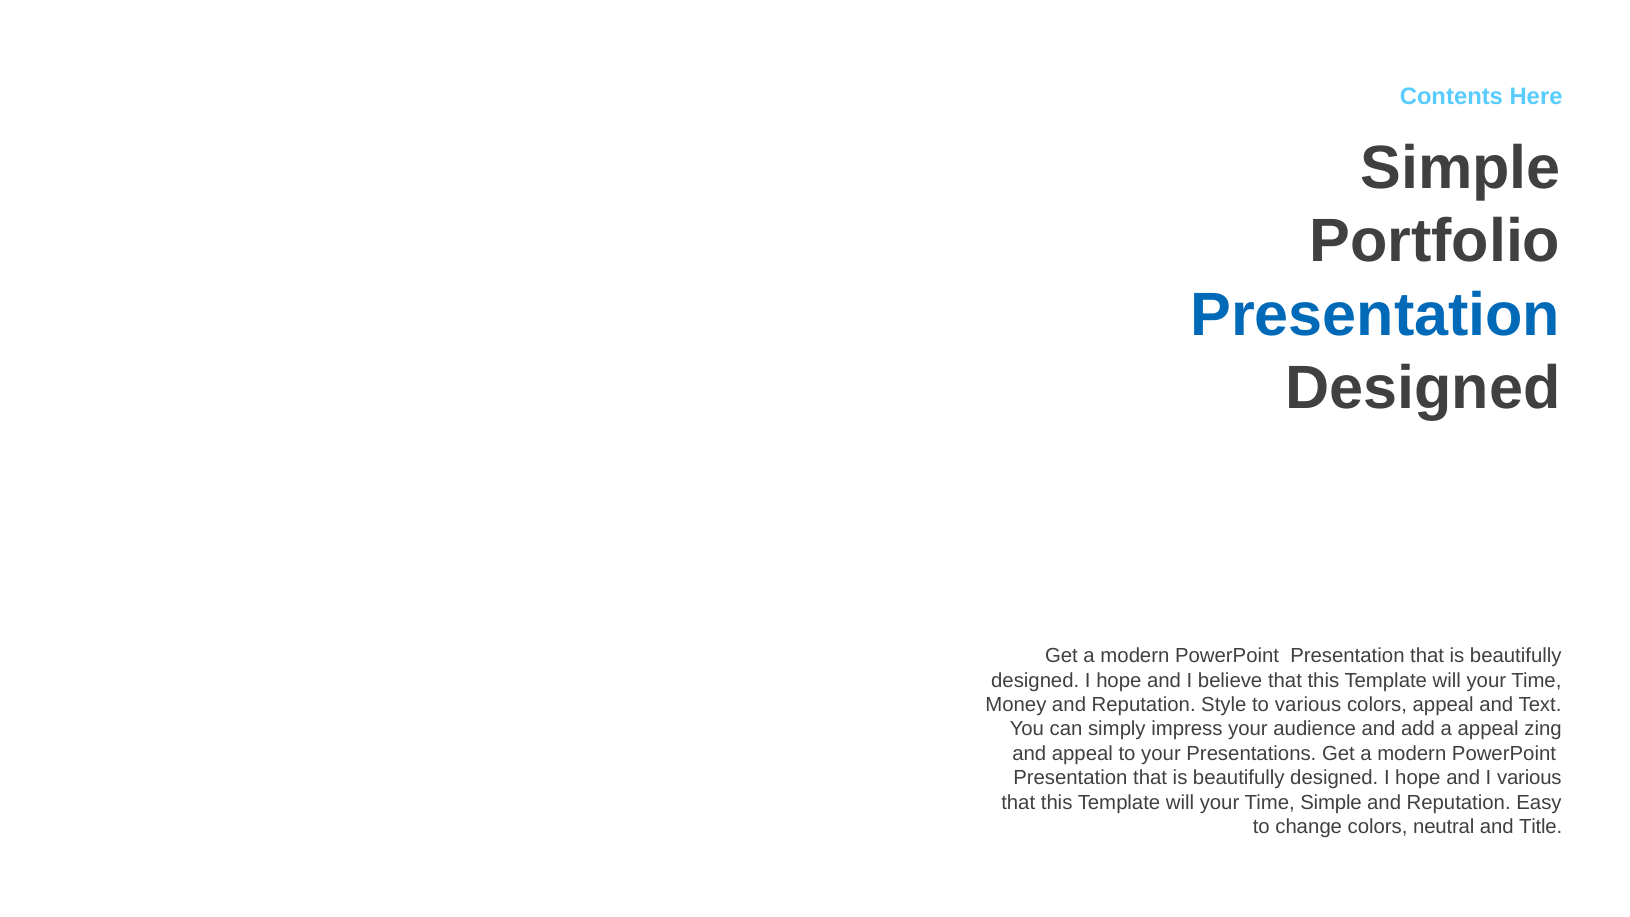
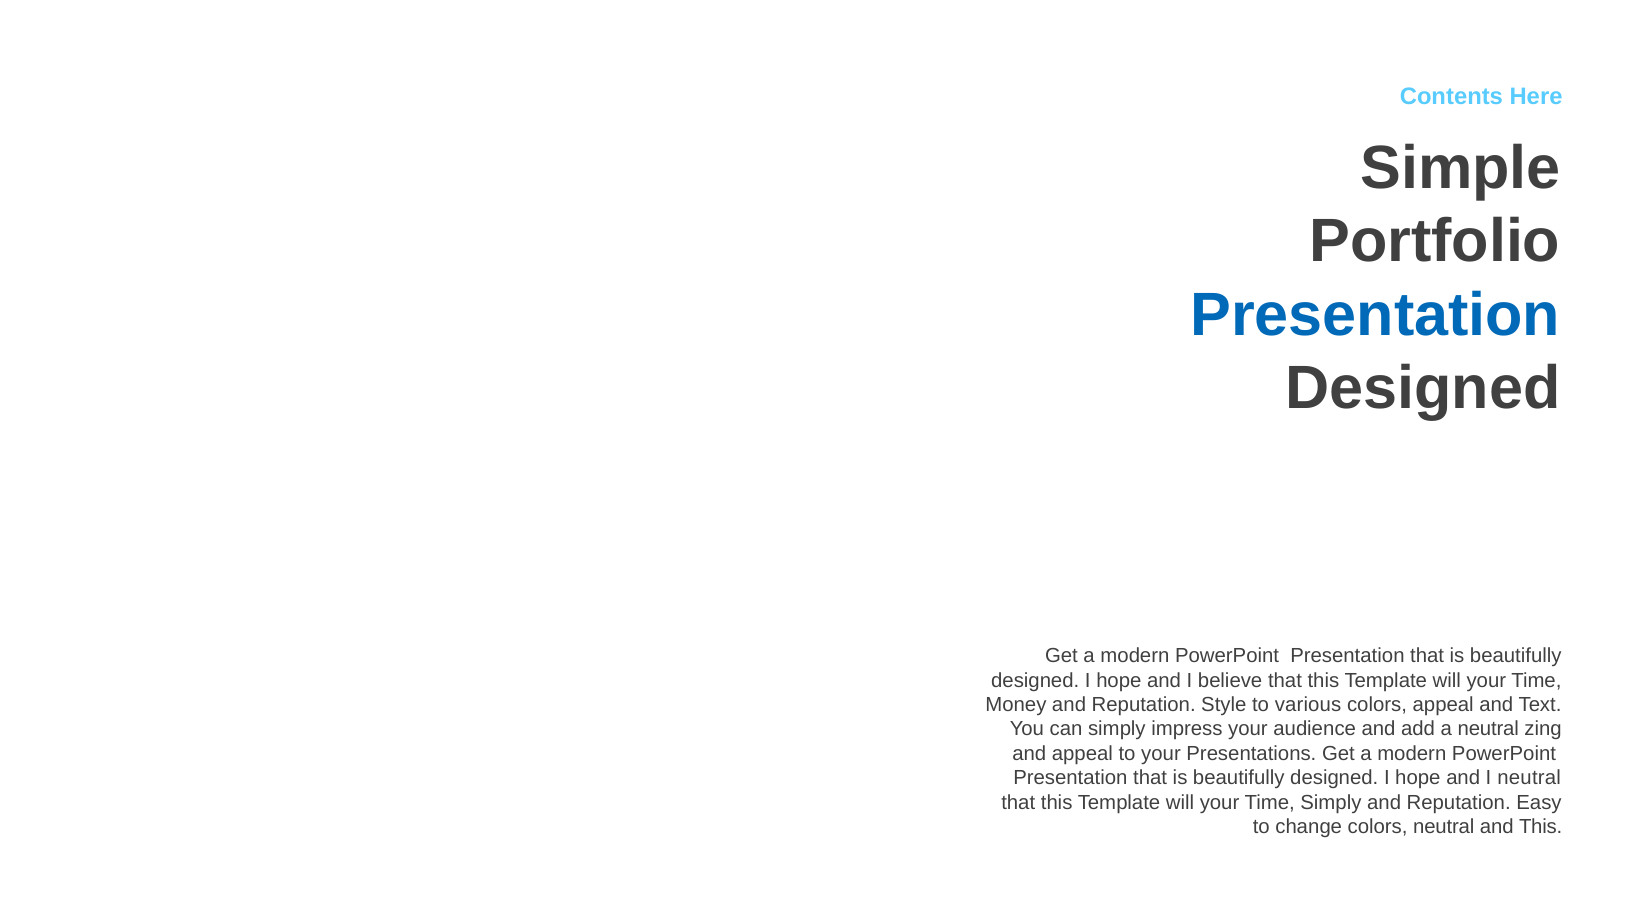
a appeal: appeal -> neutral
I various: various -> neutral
Time Simple: Simple -> Simply
and Title: Title -> This
